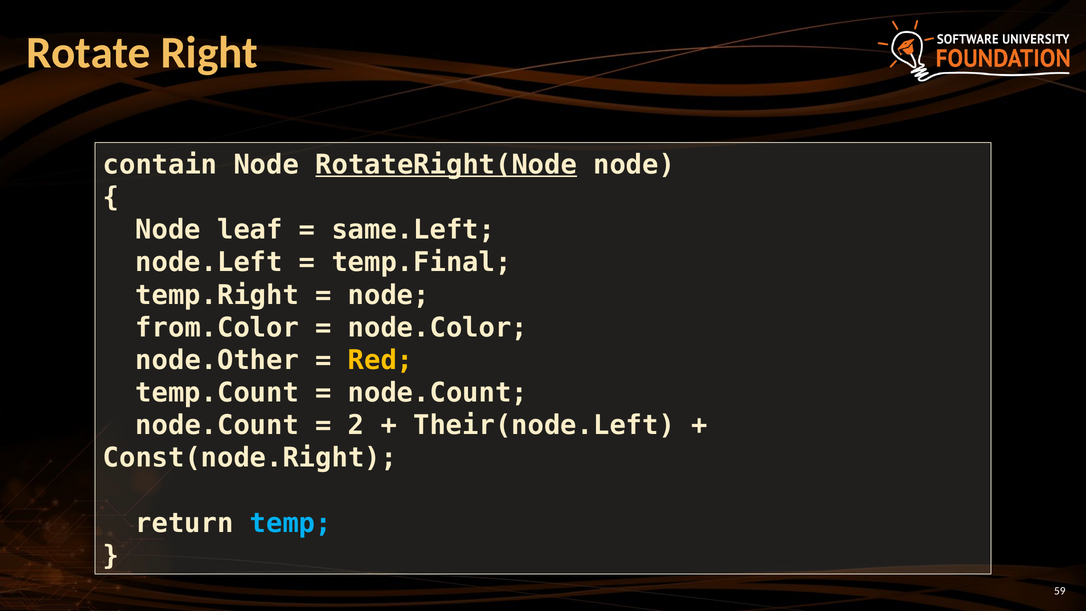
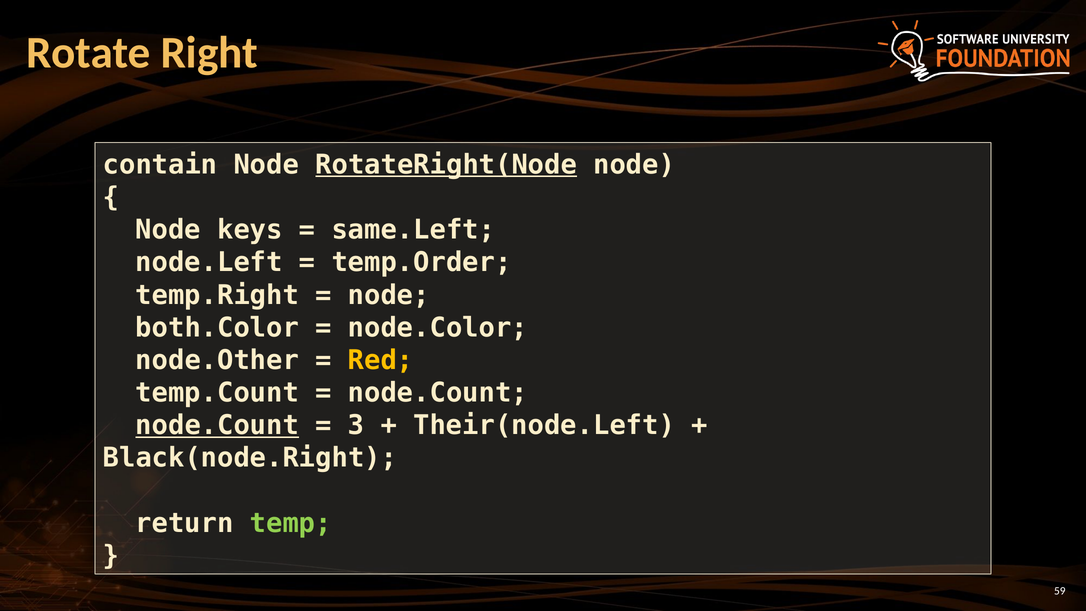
leaf: leaf -> keys
temp.Final: temp.Final -> temp.Order
from.Color: from.Color -> both.Color
node.Count at (217, 425) underline: none -> present
2: 2 -> 3
Const(node.Right: Const(node.Right -> Black(node.Right
temp colour: light blue -> light green
